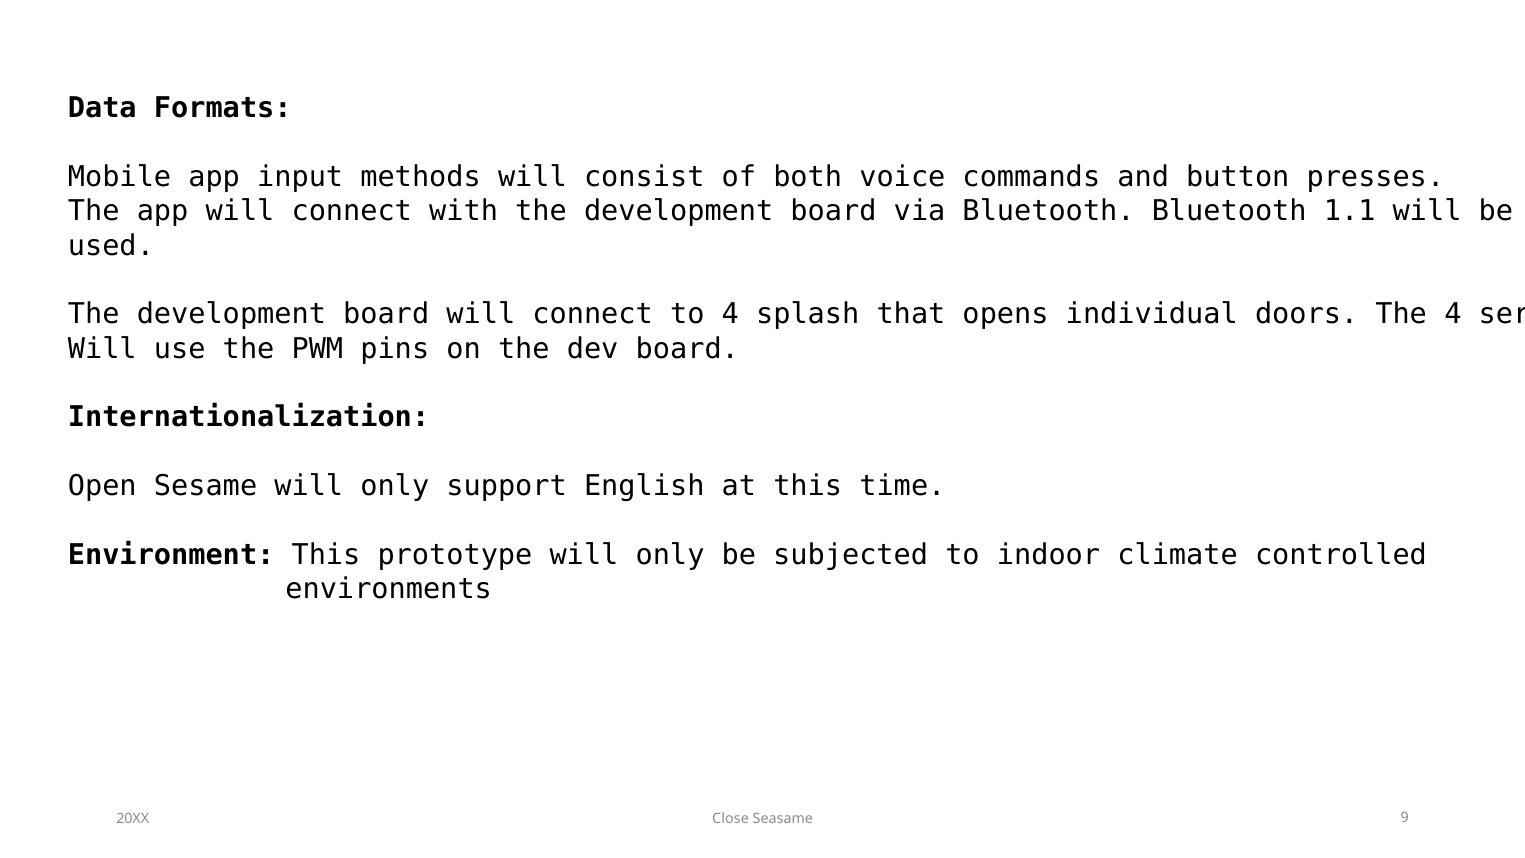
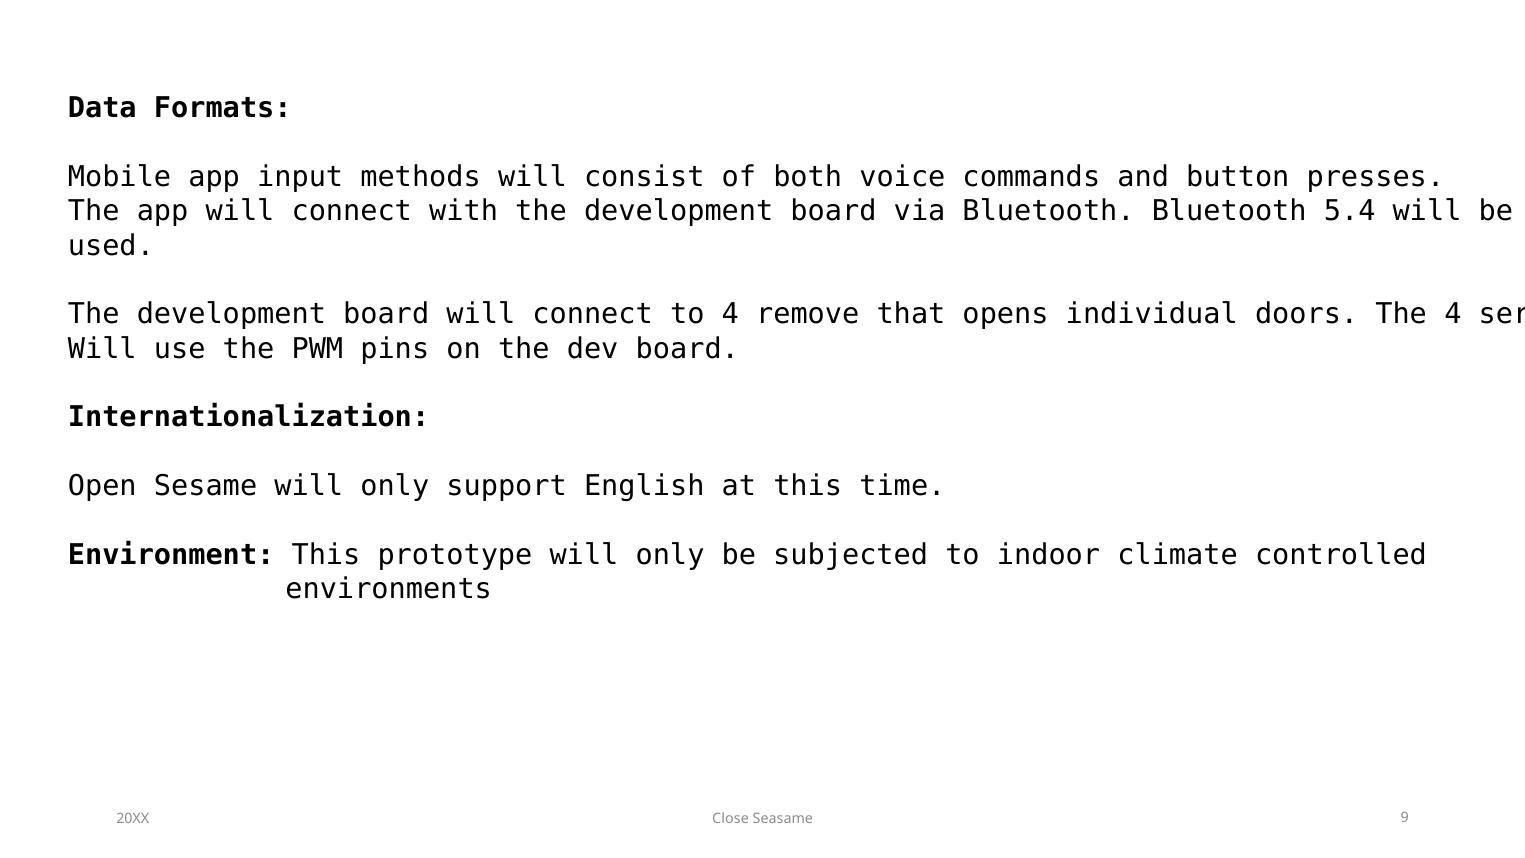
1.1: 1.1 -> 5.4
splash: splash -> remove
